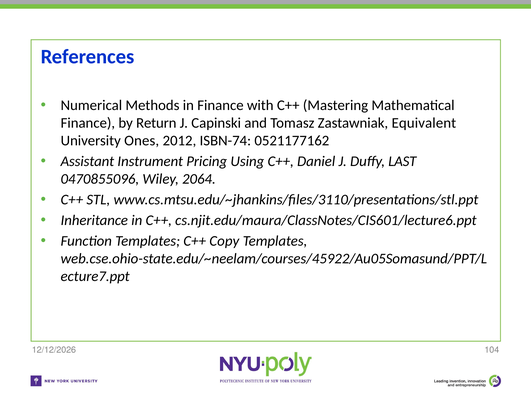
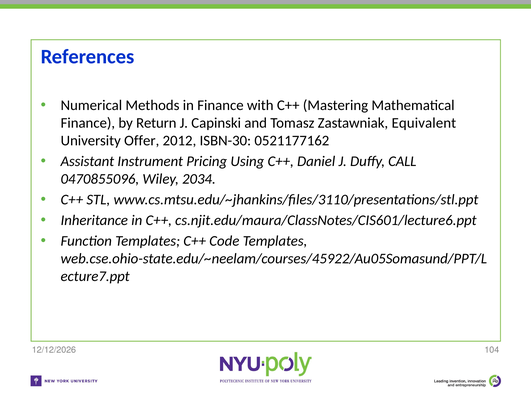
Ones: Ones -> Offer
ISBN-74: ISBN-74 -> ISBN-30
LAST: LAST -> CALL
2064: 2064 -> 2034
Copy: Copy -> Code
